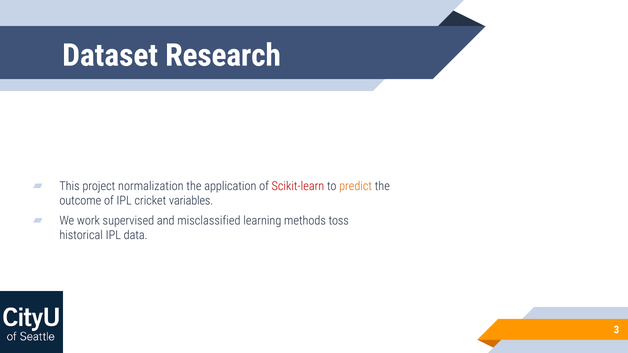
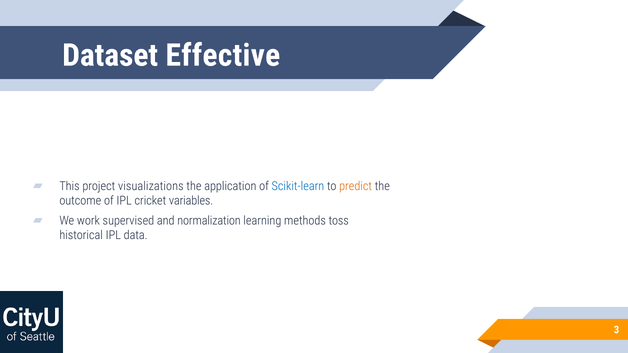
Research: Research -> Effective
normalization: normalization -> visualizations
Scikit-learn colour: red -> blue
misclassified: misclassified -> normalization
